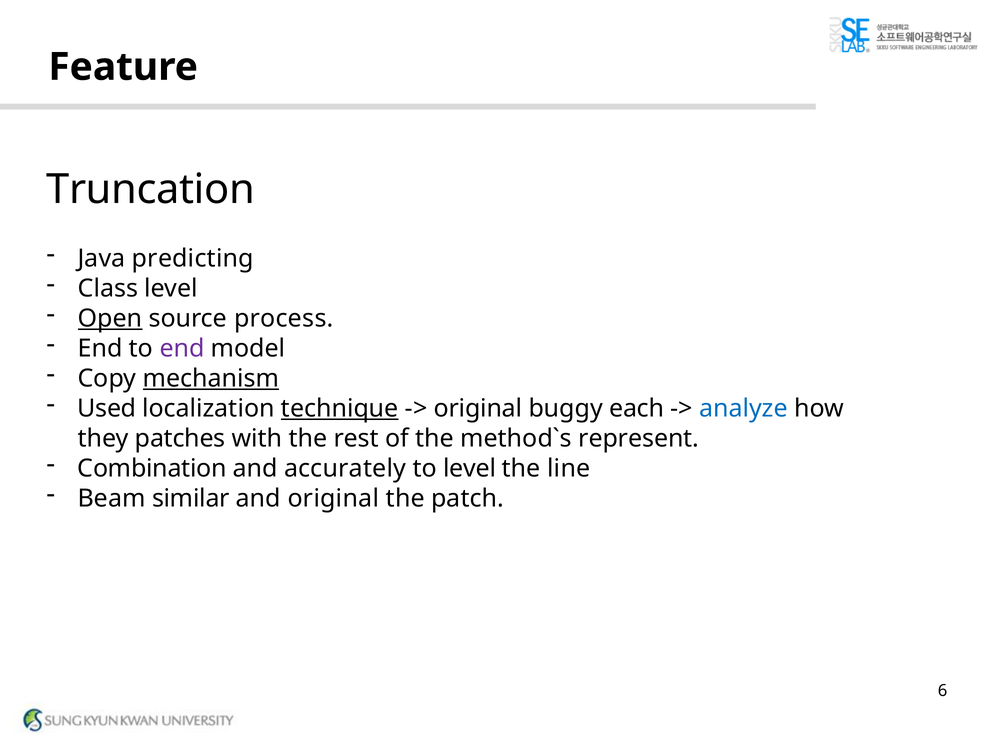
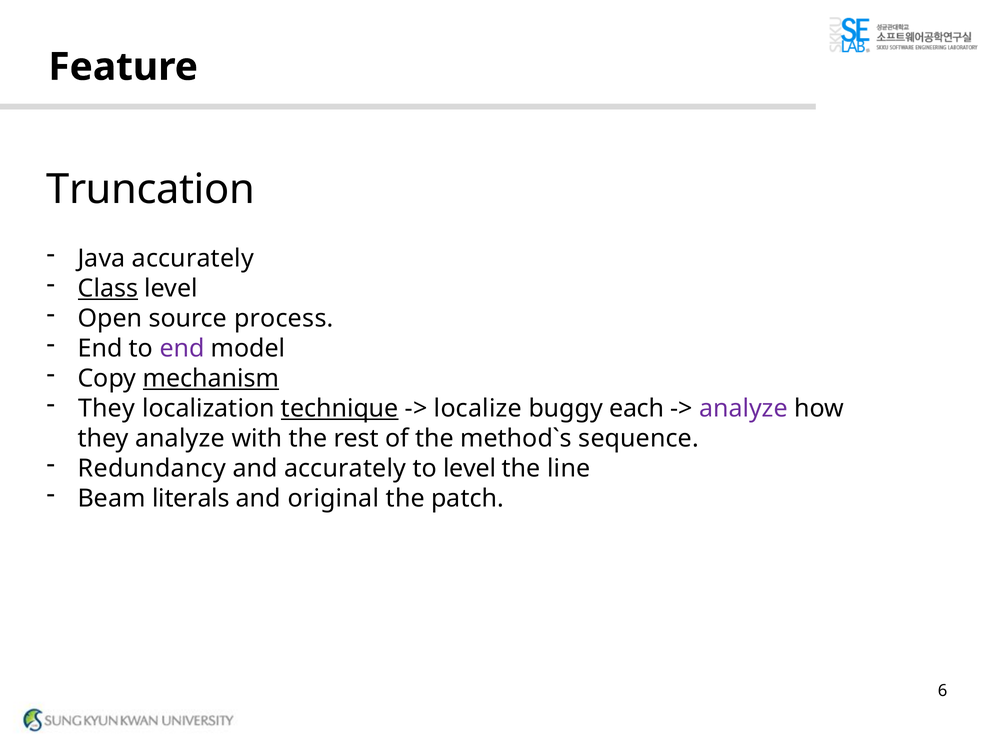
Java predicting: predicting -> accurately
Class underline: none -> present
Open underline: present -> none
Used at (107, 408): Used -> They
original at (478, 408): original -> localize
analyze at (743, 408) colour: blue -> purple
they patches: patches -> analyze
represent: represent -> sequence
Combination: Combination -> Redundancy
similar: similar -> literals
